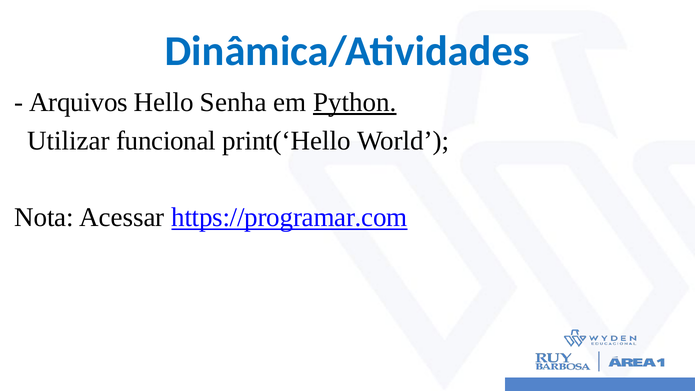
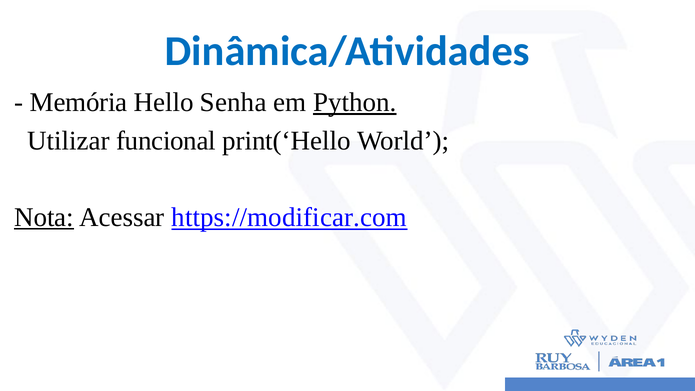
Arquivos: Arquivos -> Memória
Nota underline: none -> present
https://programar.com: https://programar.com -> https://modificar.com
